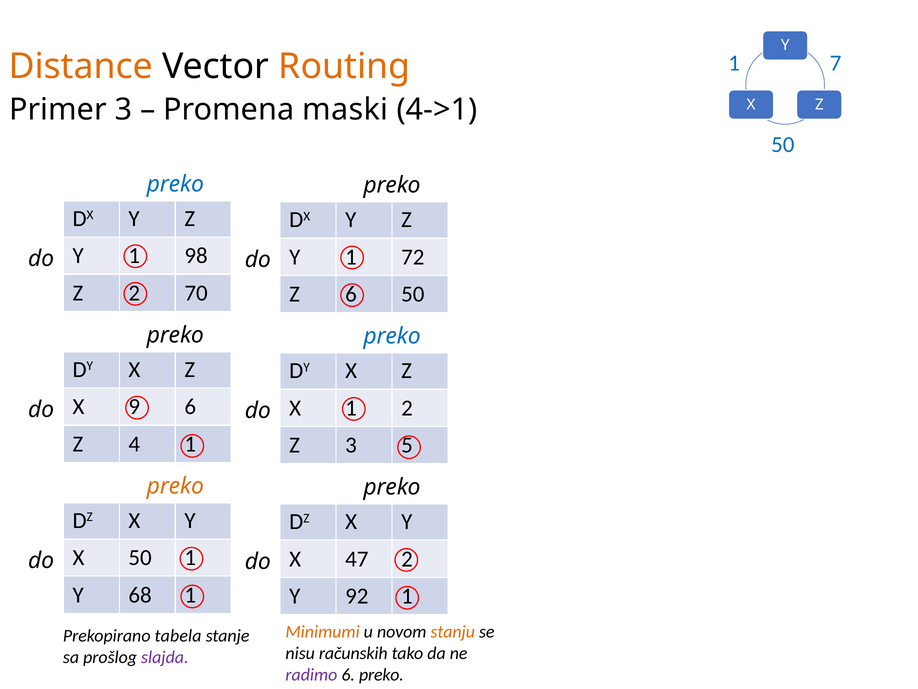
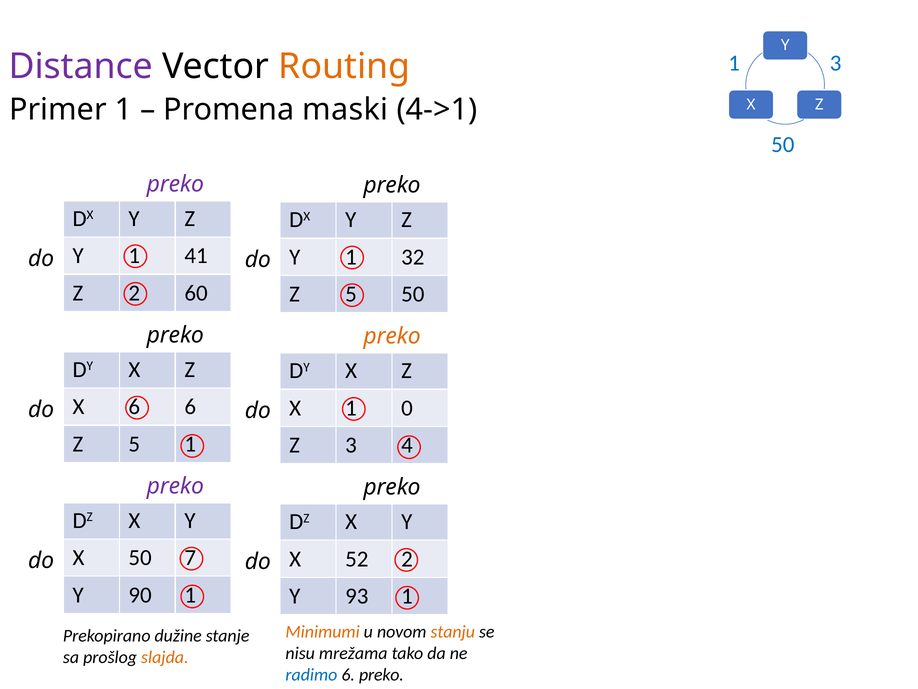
1 7: 7 -> 3
Distance colour: orange -> purple
Primer 3: 3 -> 1
preko at (175, 184) colour: blue -> purple
98: 98 -> 41
72: 72 -> 32
70: 70 -> 60
6 at (351, 294): 6 -> 5
preko at (392, 336) colour: blue -> orange
X 9: 9 -> 6
1 2: 2 -> 0
4 at (134, 444): 4 -> 5
5: 5 -> 4
preko at (175, 486) colour: orange -> purple
50 1: 1 -> 7
47: 47 -> 52
68: 68 -> 90
92: 92 -> 93
tabela: tabela -> dužine
računskih: računskih -> mrežama
slajda colour: purple -> orange
radimo colour: purple -> blue
